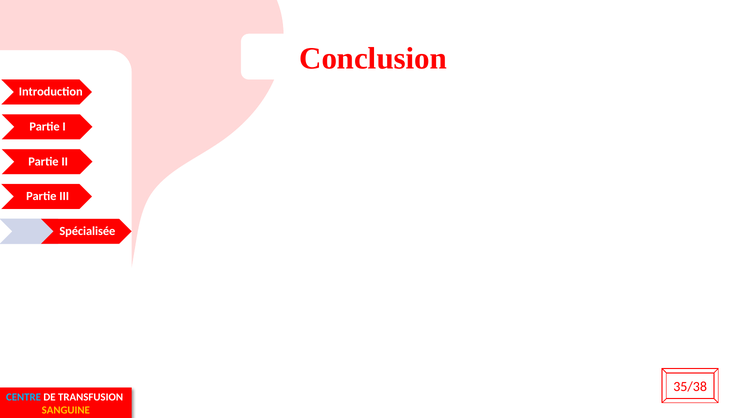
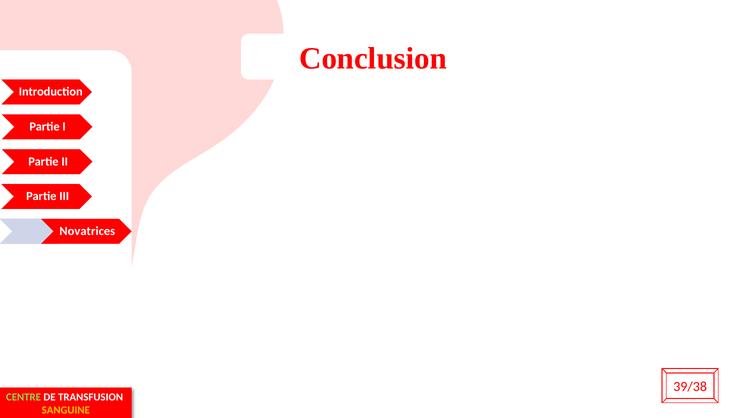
Spécialisée: Spécialisée -> Novatrices
35/38: 35/38 -> 39/38
CENTRE colour: light blue -> light green
